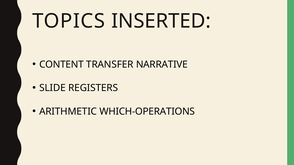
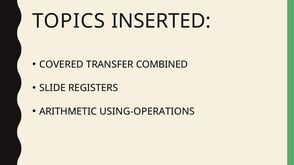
CONTENT: CONTENT -> COVERED
NARRATIVE: NARRATIVE -> COMBINED
WHICH-OPERATIONS: WHICH-OPERATIONS -> USING-OPERATIONS
